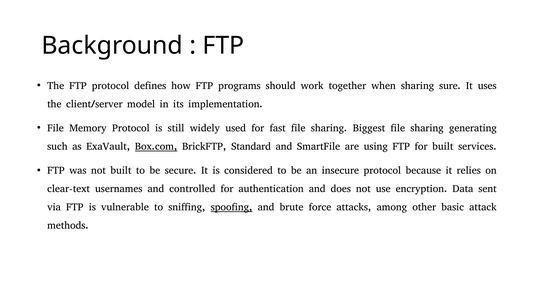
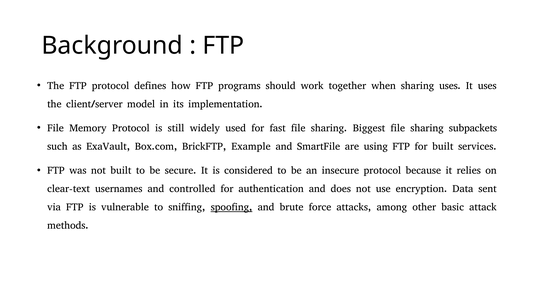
sharing sure: sure -> uses
generating: generating -> subpackets
Box.com underline: present -> none
Standard: Standard -> Example
